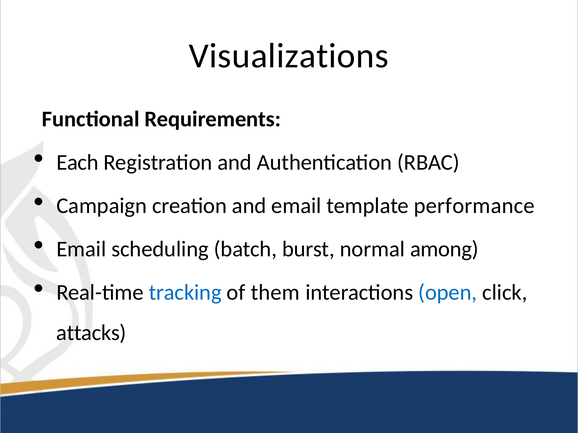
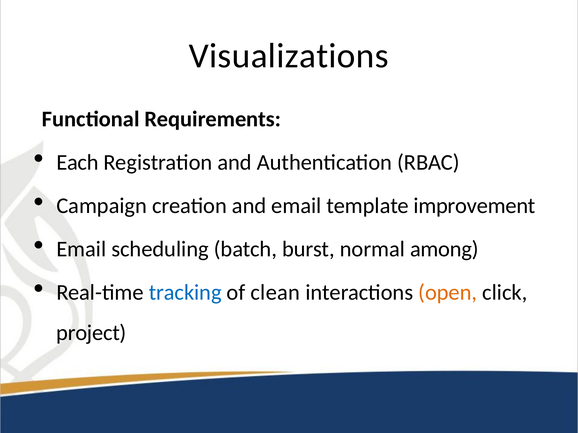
performance: performance -> improvement
them: them -> clean
open colour: blue -> orange
attacks: attacks -> project
